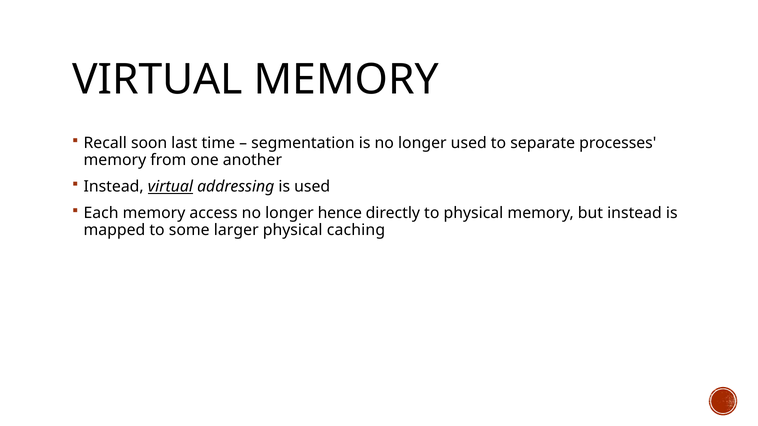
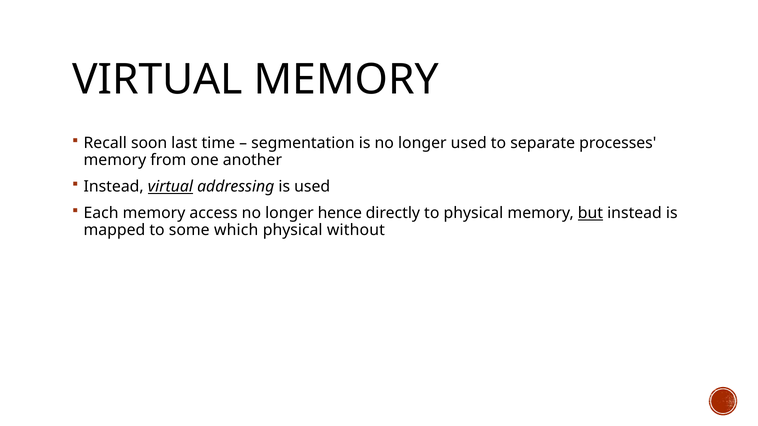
but underline: none -> present
larger: larger -> which
caching: caching -> without
